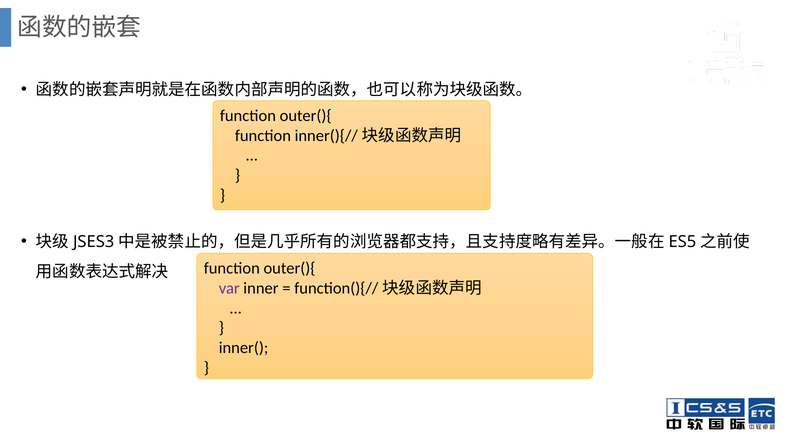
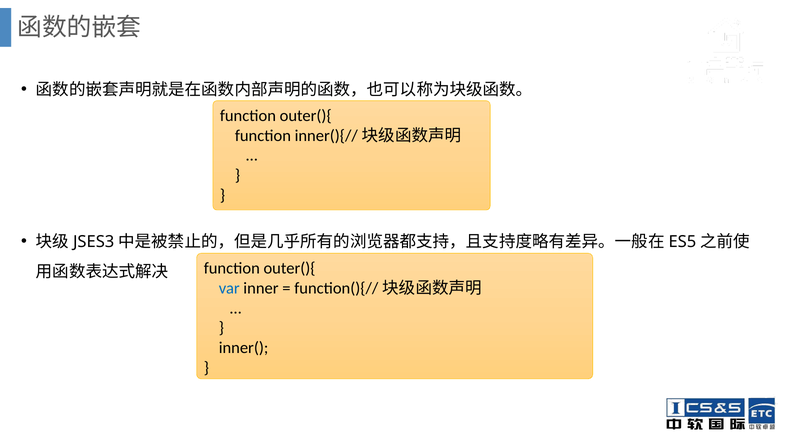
var colour: purple -> blue
